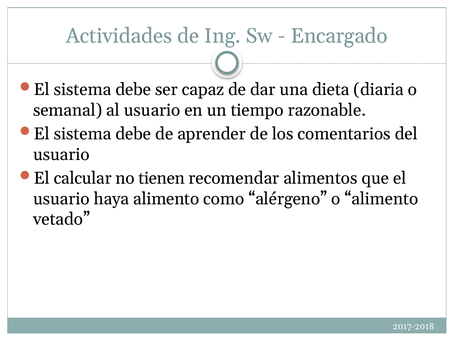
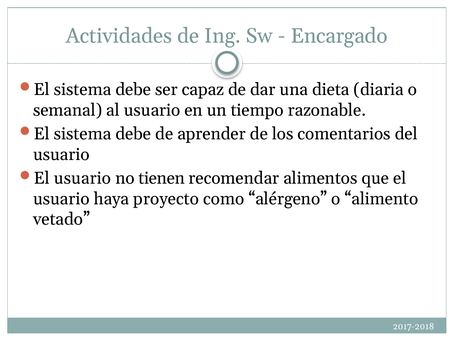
calcular at (83, 178): calcular -> usuario
haya alimento: alimento -> proyecto
